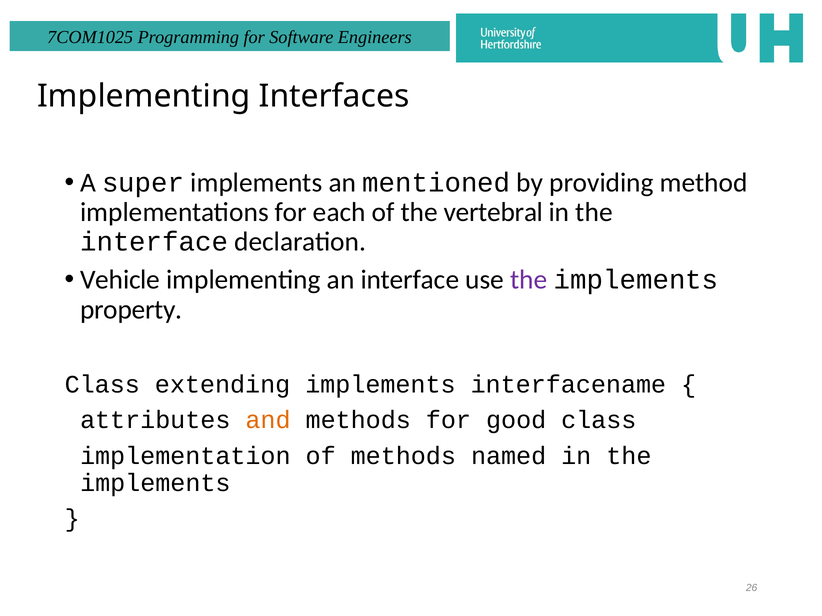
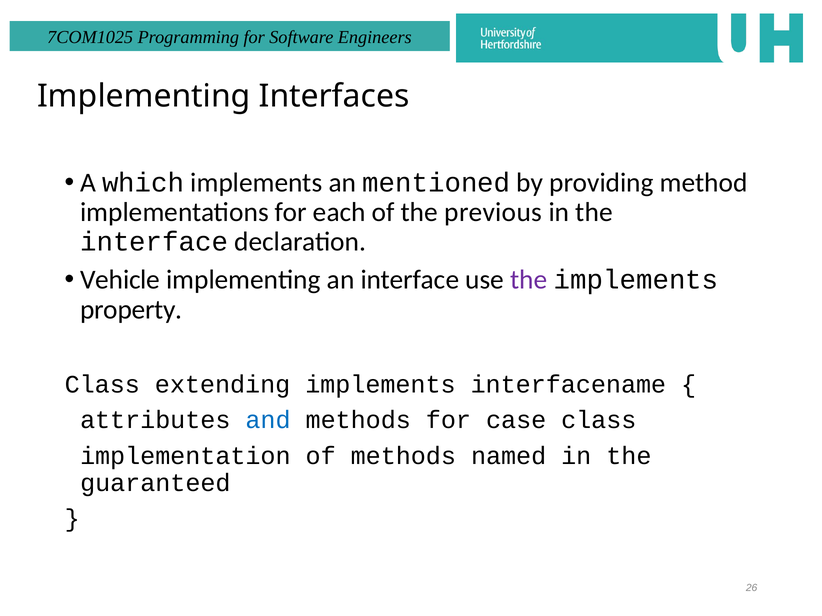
super: super -> which
vertebral: vertebral -> previous
and colour: orange -> blue
good: good -> case
implements at (155, 483): implements -> guaranteed
